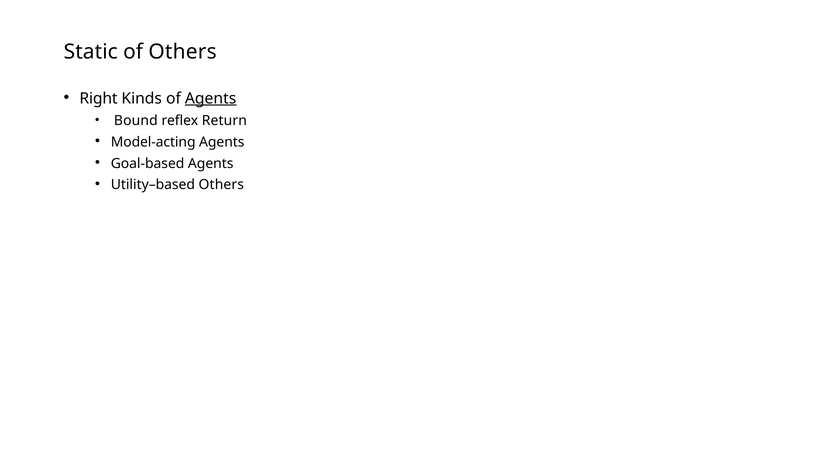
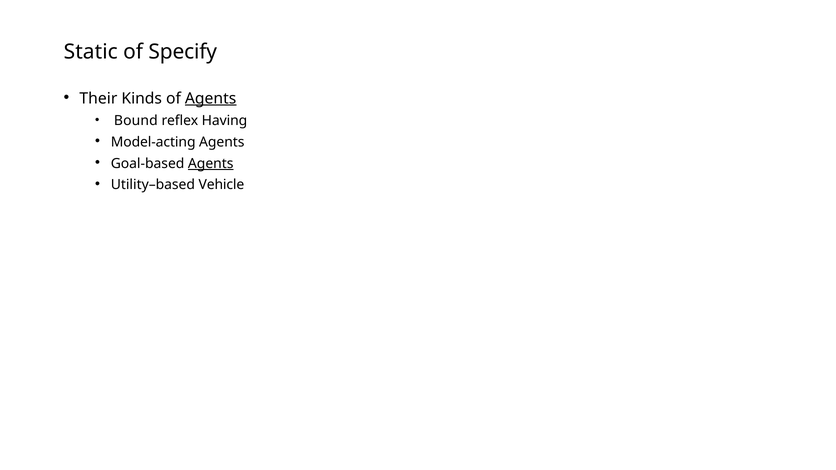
of Others: Others -> Specify
Right: Right -> Their
Return: Return -> Having
Agents at (211, 164) underline: none -> present
Utility–based Others: Others -> Vehicle
